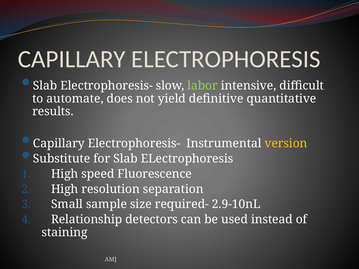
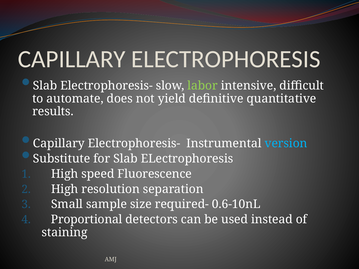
version colour: yellow -> light blue
2.9-10nL: 2.9-10nL -> 0.6-10nL
Relationship: Relationship -> Proportional
